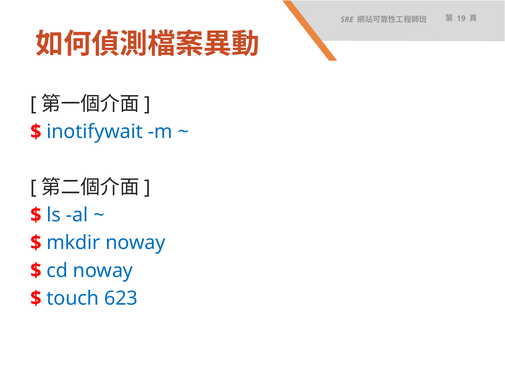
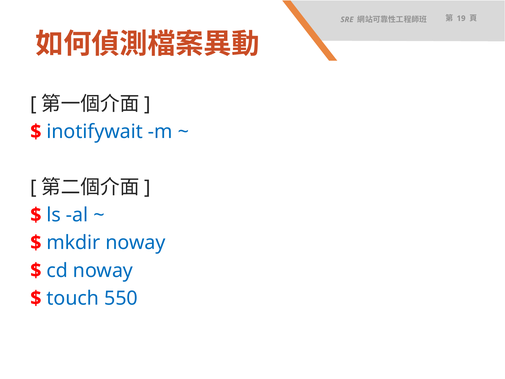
623: 623 -> 550
